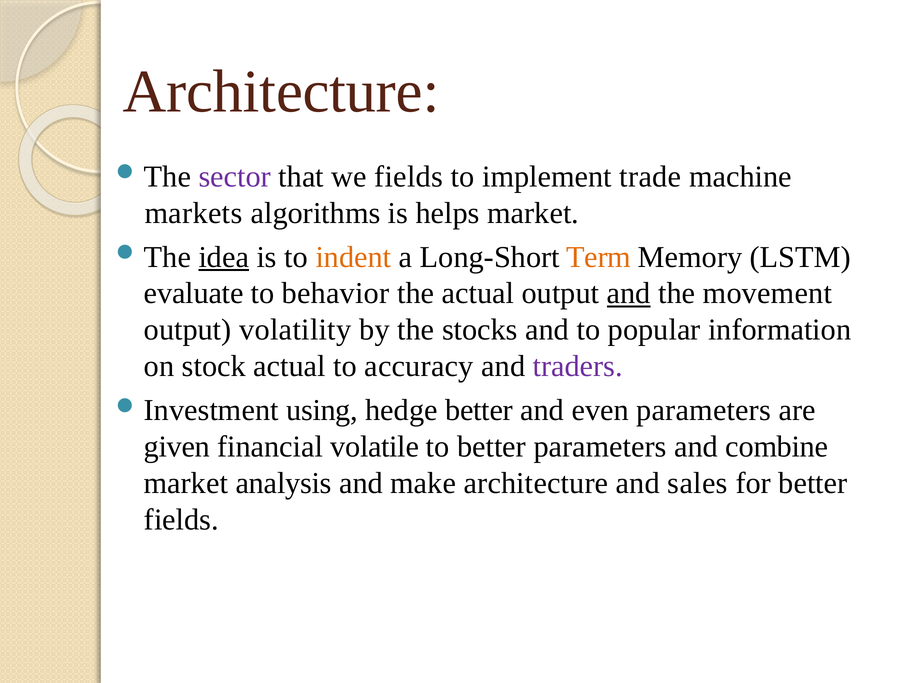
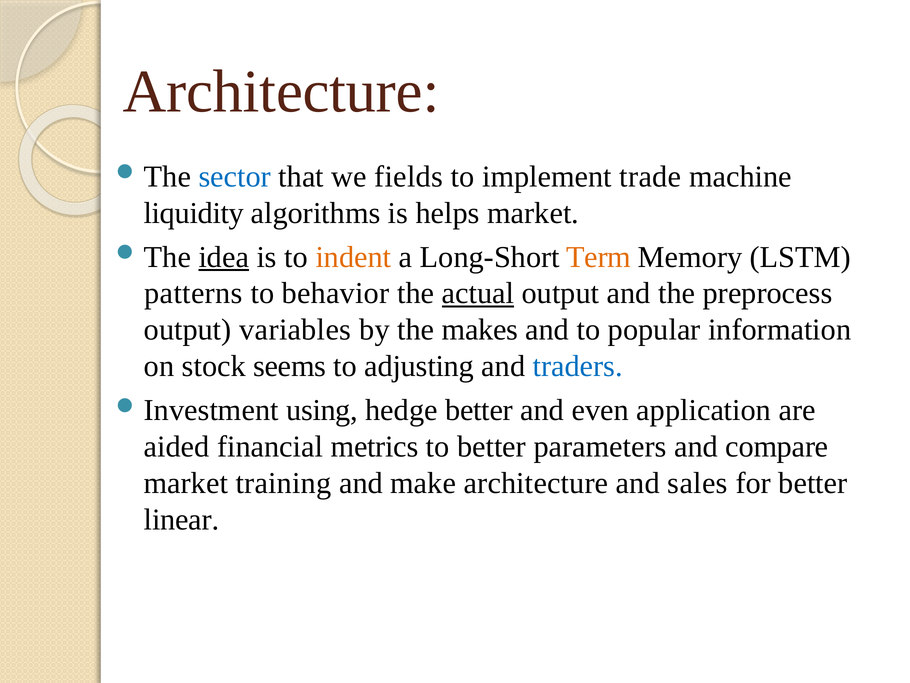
sector colour: purple -> blue
markets: markets -> liquidity
evaluate: evaluate -> patterns
actual at (478, 293) underline: none -> present
and at (629, 293) underline: present -> none
movement: movement -> preprocess
volatility: volatility -> variables
stocks: stocks -> makes
stock actual: actual -> seems
accuracy: accuracy -> adjusting
traders colour: purple -> blue
even parameters: parameters -> application
given: given -> aided
volatile: volatile -> metrics
combine: combine -> compare
analysis: analysis -> training
fields at (181, 519): fields -> linear
